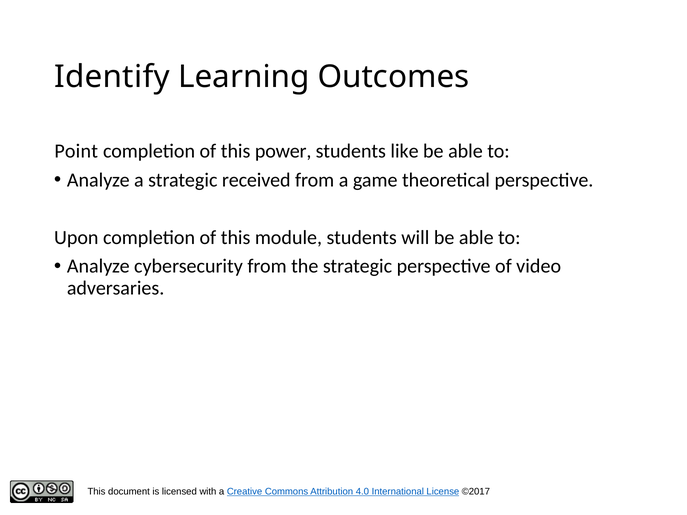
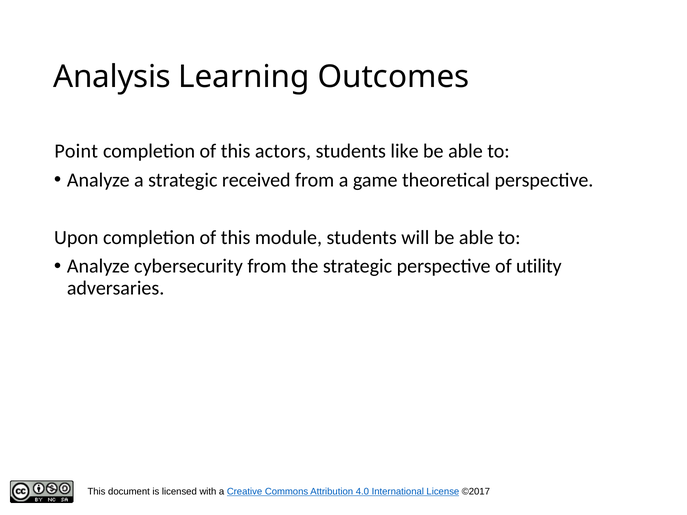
Identify: Identify -> Analysis
power: power -> actors
video: video -> utility
